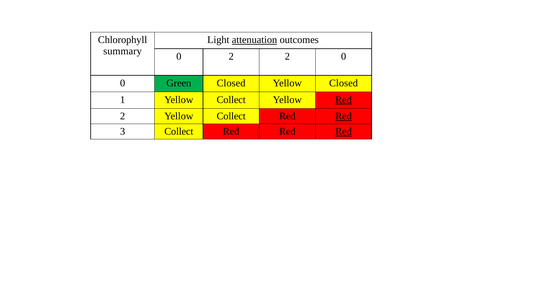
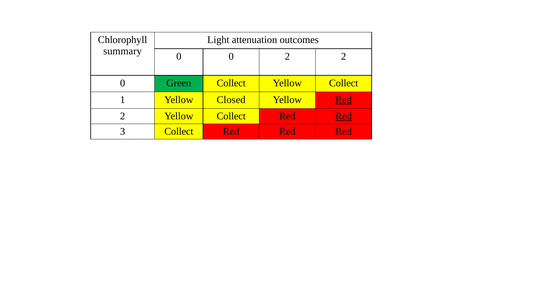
attenuation underline: present -> none
0 2: 2 -> 0
2 0: 0 -> 2
Green Closed: Closed -> Collect
Closed at (344, 83): Closed -> Collect
1 Yellow Collect: Collect -> Closed
Red at (344, 132) underline: present -> none
